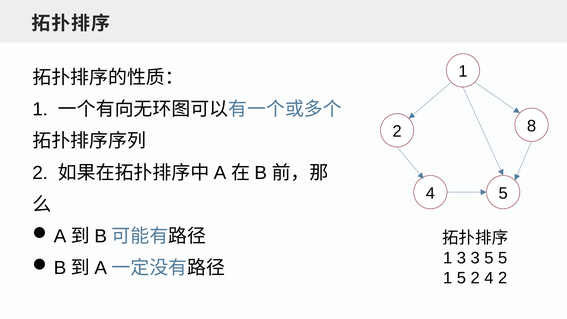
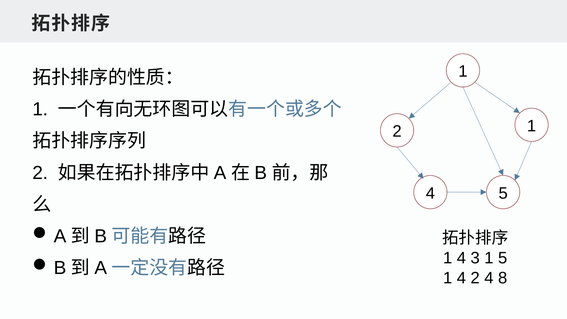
2 8: 8 -> 1
3 at (461, 258): 3 -> 4
3 5: 5 -> 1
5 at (461, 278): 5 -> 4
4 2: 2 -> 8
